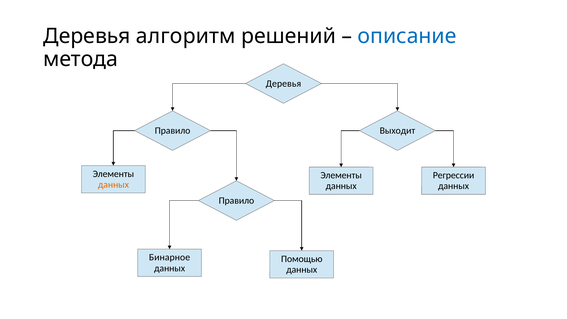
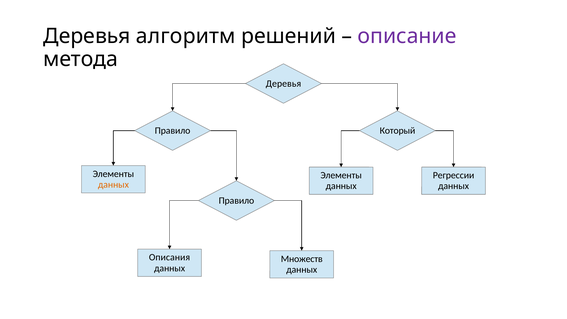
описание colour: blue -> purple
Выходит: Выходит -> Который
Бинарное: Бинарное -> Описания
Помощью: Помощью -> Множеств
